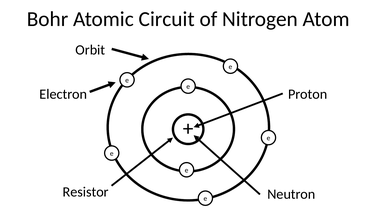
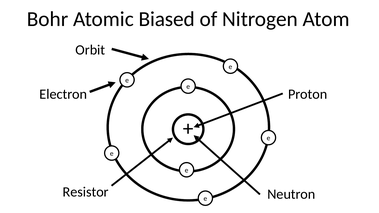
Circuit: Circuit -> Biased
